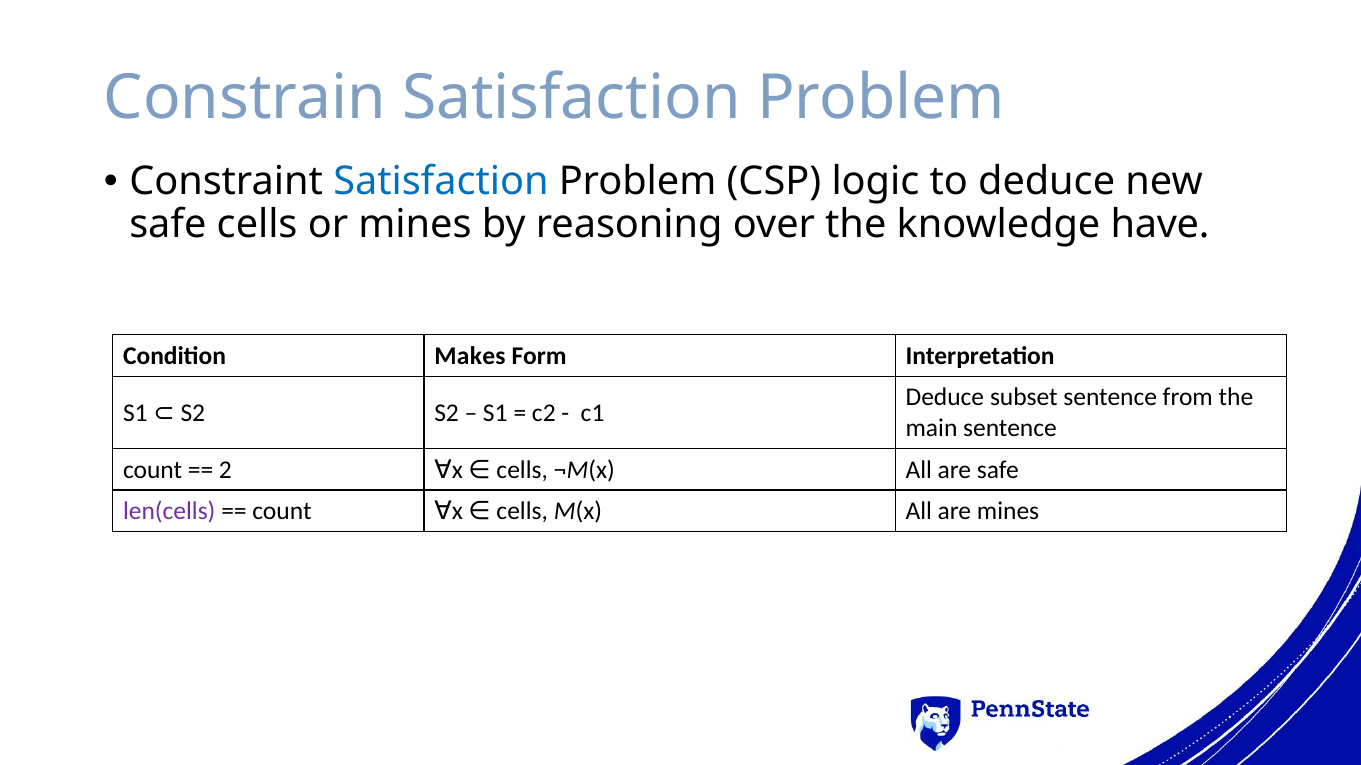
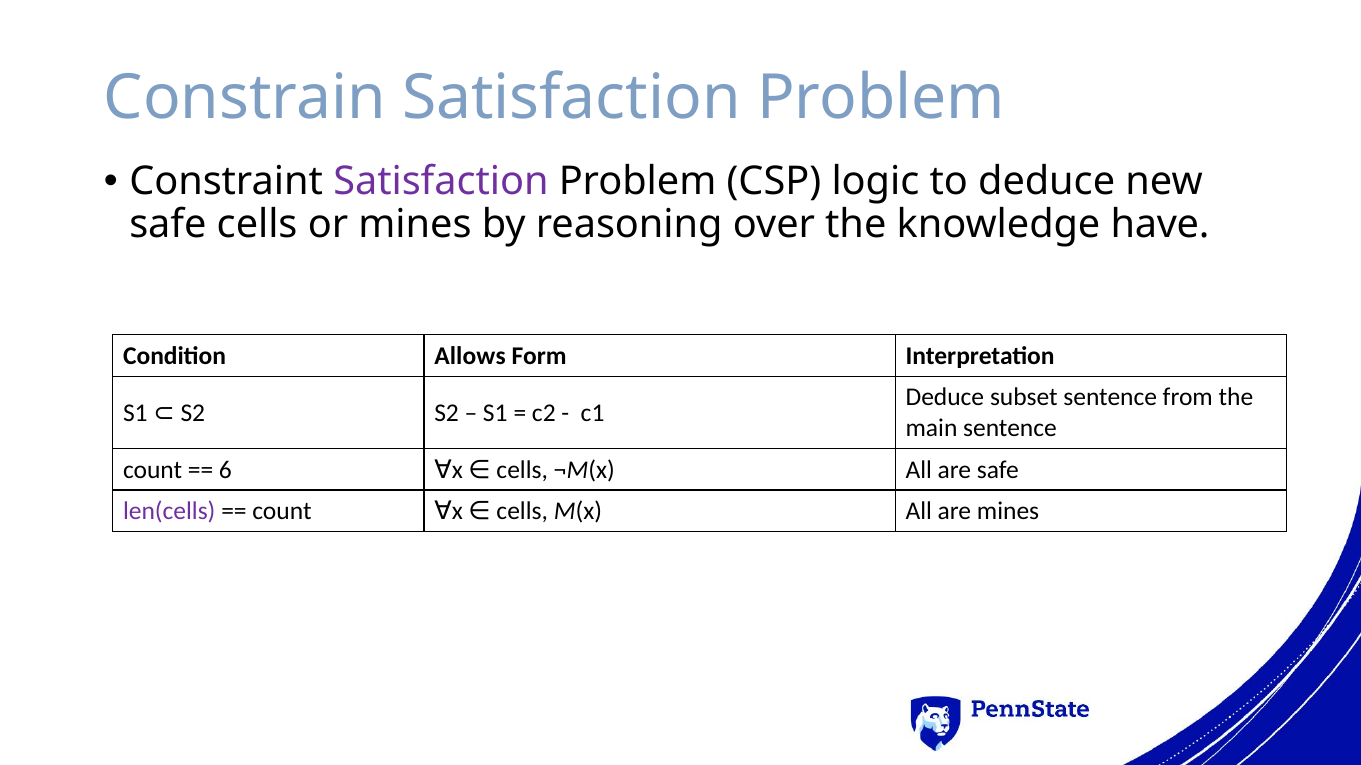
Satisfaction at (441, 182) colour: blue -> purple
Makes: Makes -> Allows
2: 2 -> 6
